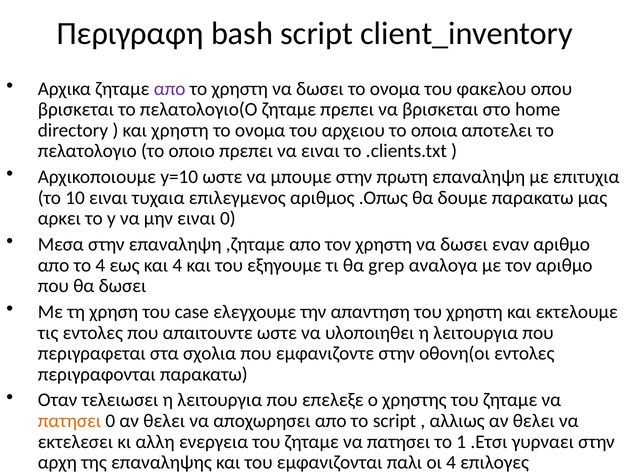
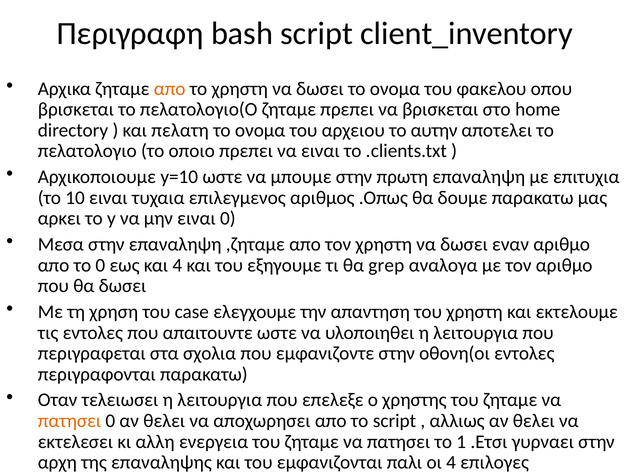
απο at (170, 89) colour: purple -> orange
και χρηστη: χρηστη -> πελατη
οποια: οποια -> αυτην
το 4: 4 -> 0
